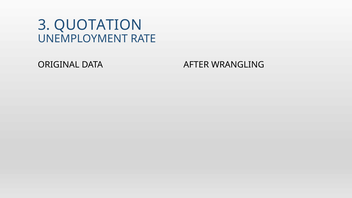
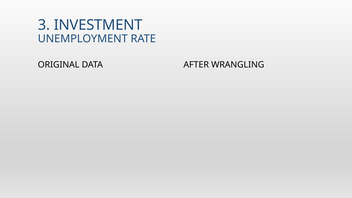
QUOTATION: QUOTATION -> INVESTMENT
